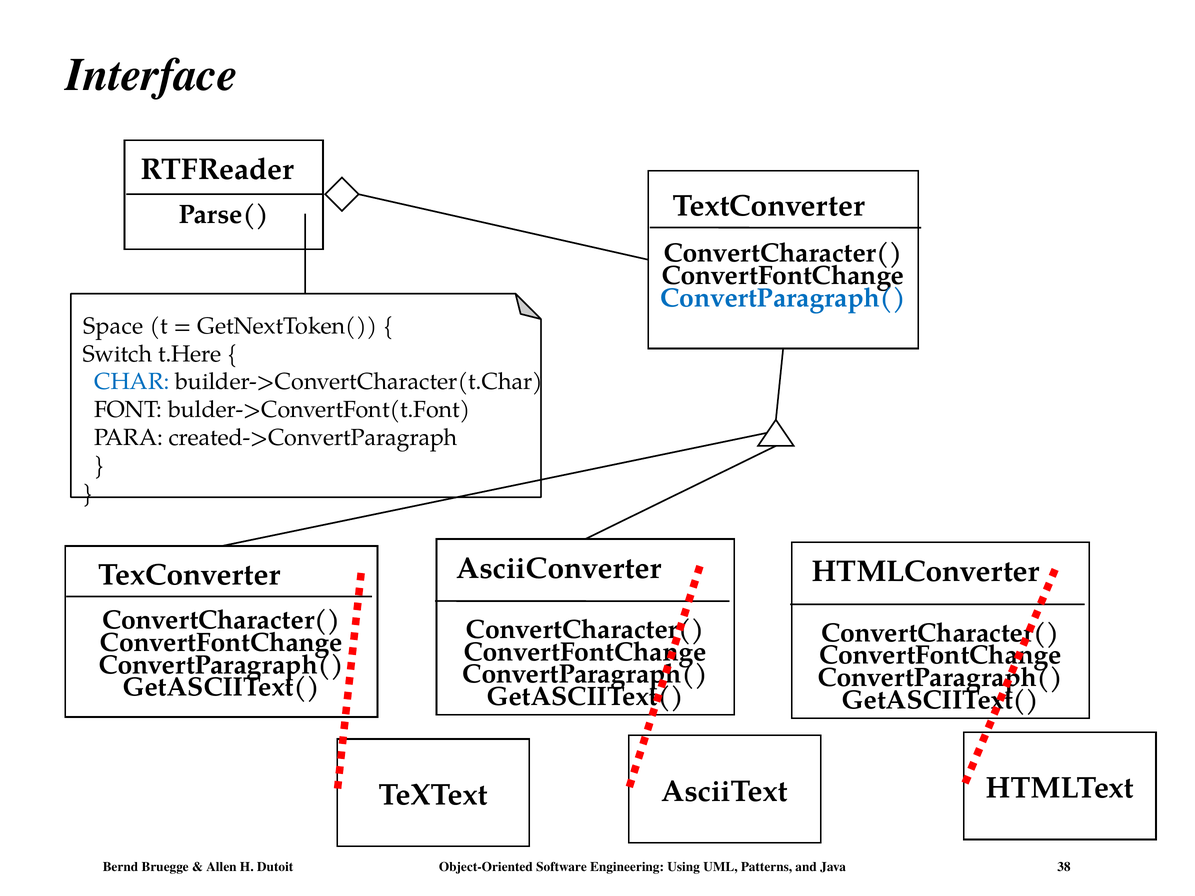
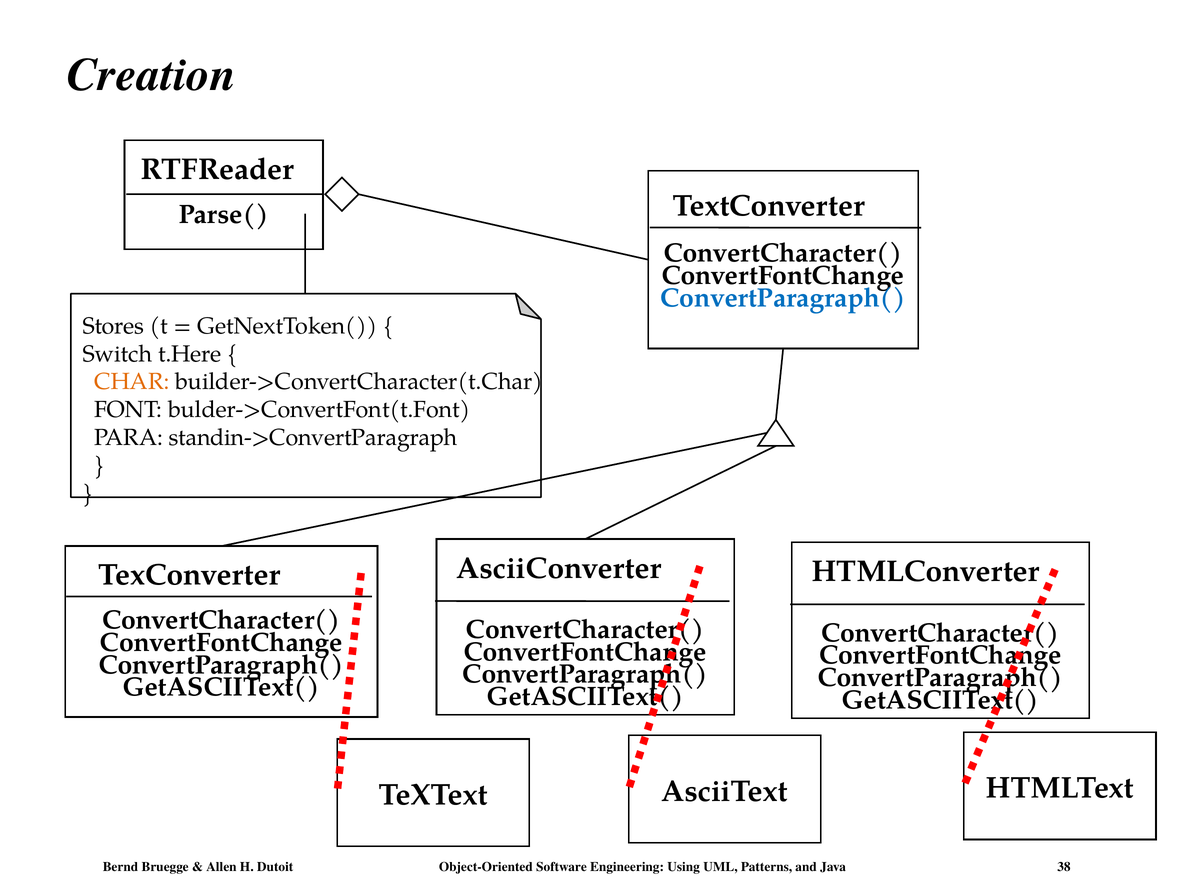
Interface: Interface -> Creation
Space: Space -> Stores
CHAR colour: blue -> orange
created->ConvertParagraph: created->ConvertParagraph -> standin->ConvertParagraph
